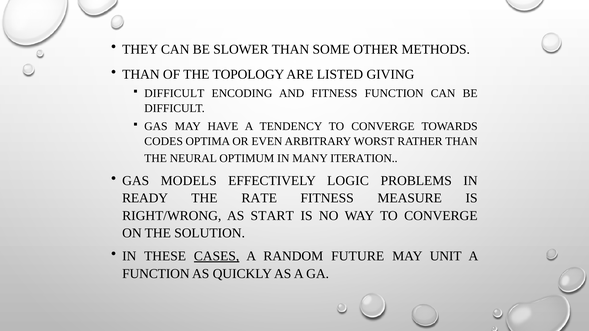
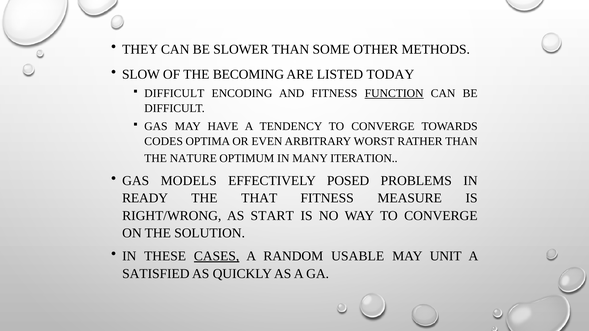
THAN at (141, 75): THAN -> SLOW
TOPOLOGY: TOPOLOGY -> BECOMING
GIVING: GIVING -> TODAY
FUNCTION at (394, 93) underline: none -> present
NEURAL: NEURAL -> NATURE
LOGIC: LOGIC -> POSED
RATE: RATE -> THAT
FUTURE: FUTURE -> USABLE
FUNCTION at (156, 274): FUNCTION -> SATISFIED
